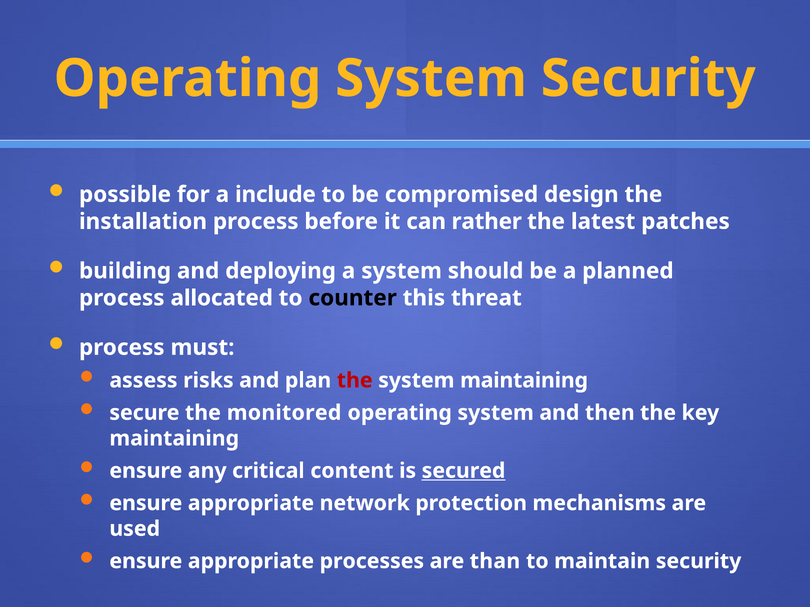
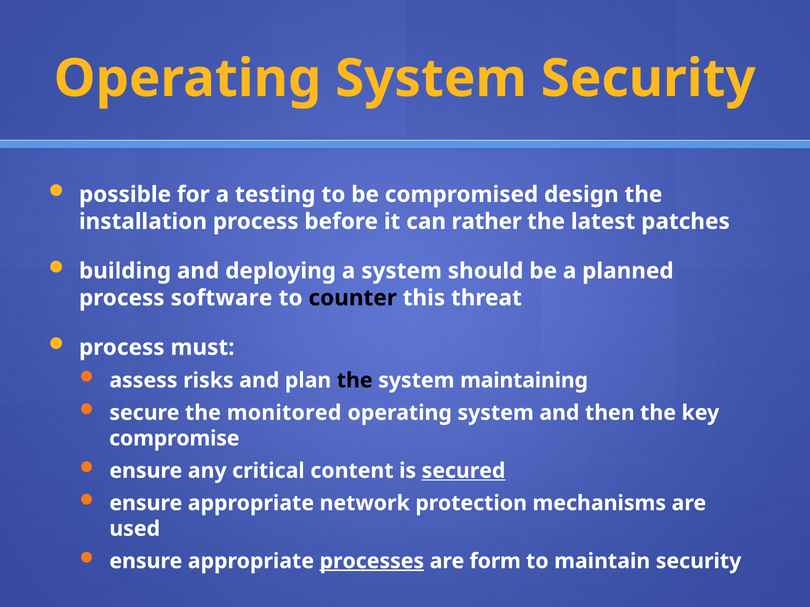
include: include -> testing
allocated: allocated -> software
the at (355, 381) colour: red -> black
maintaining at (174, 439): maintaining -> compromise
processes underline: none -> present
than: than -> form
